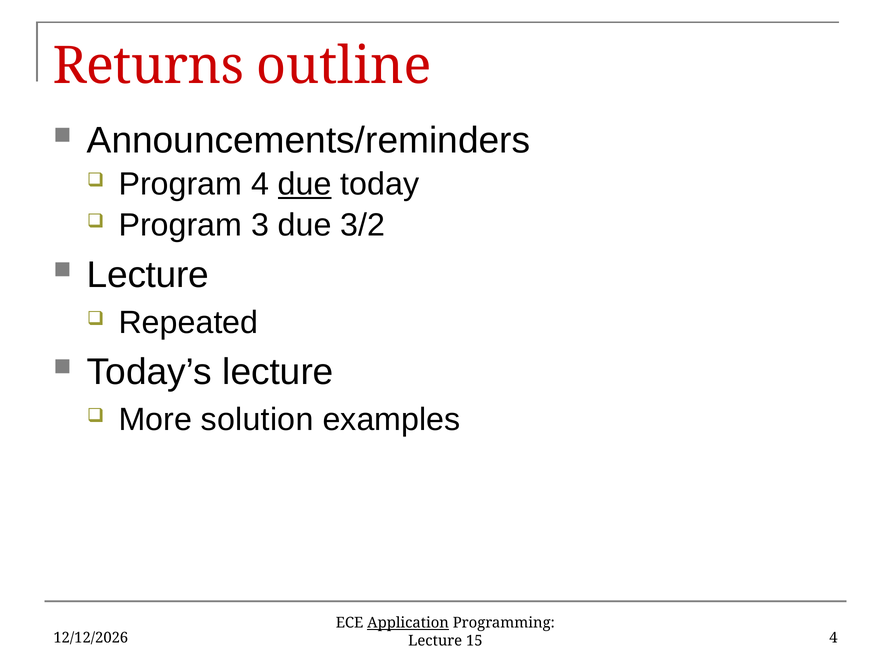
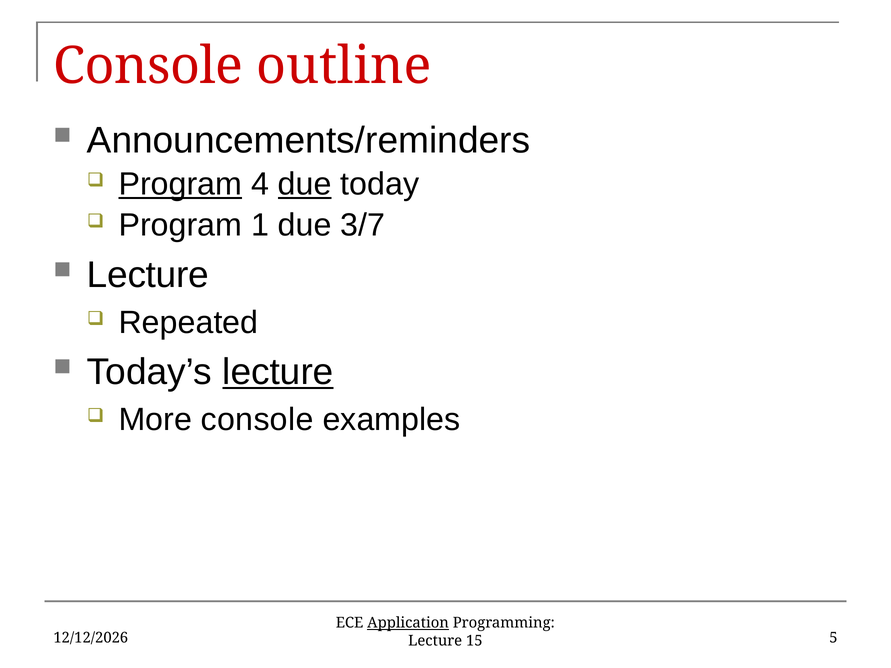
Returns at (148, 66): Returns -> Console
Program at (180, 184) underline: none -> present
3: 3 -> 1
3/2: 3/2 -> 3/7
lecture at (278, 372) underline: none -> present
More solution: solution -> console
15 4: 4 -> 5
